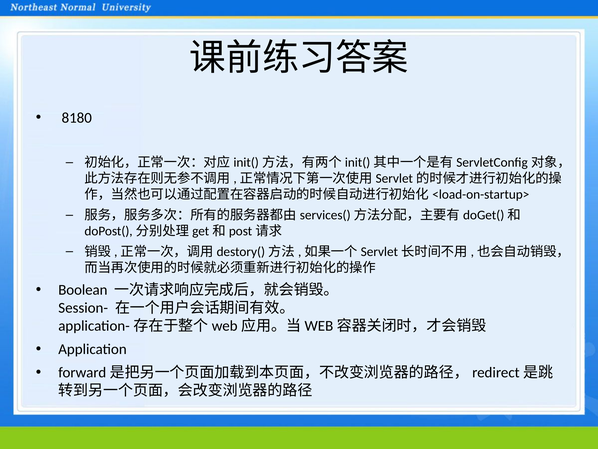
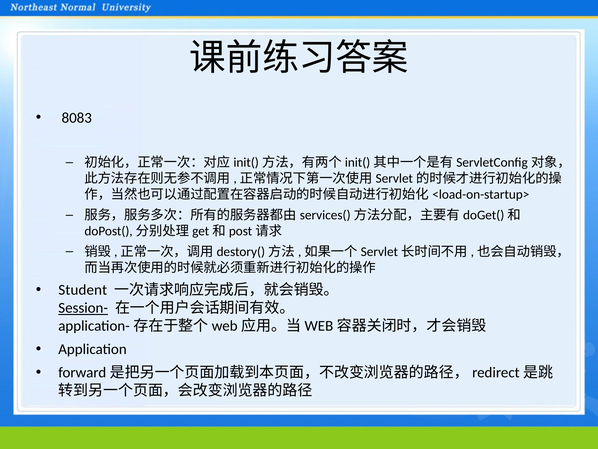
8180: 8180 -> 8083
Boolean: Boolean -> Student
Session- underline: none -> present
